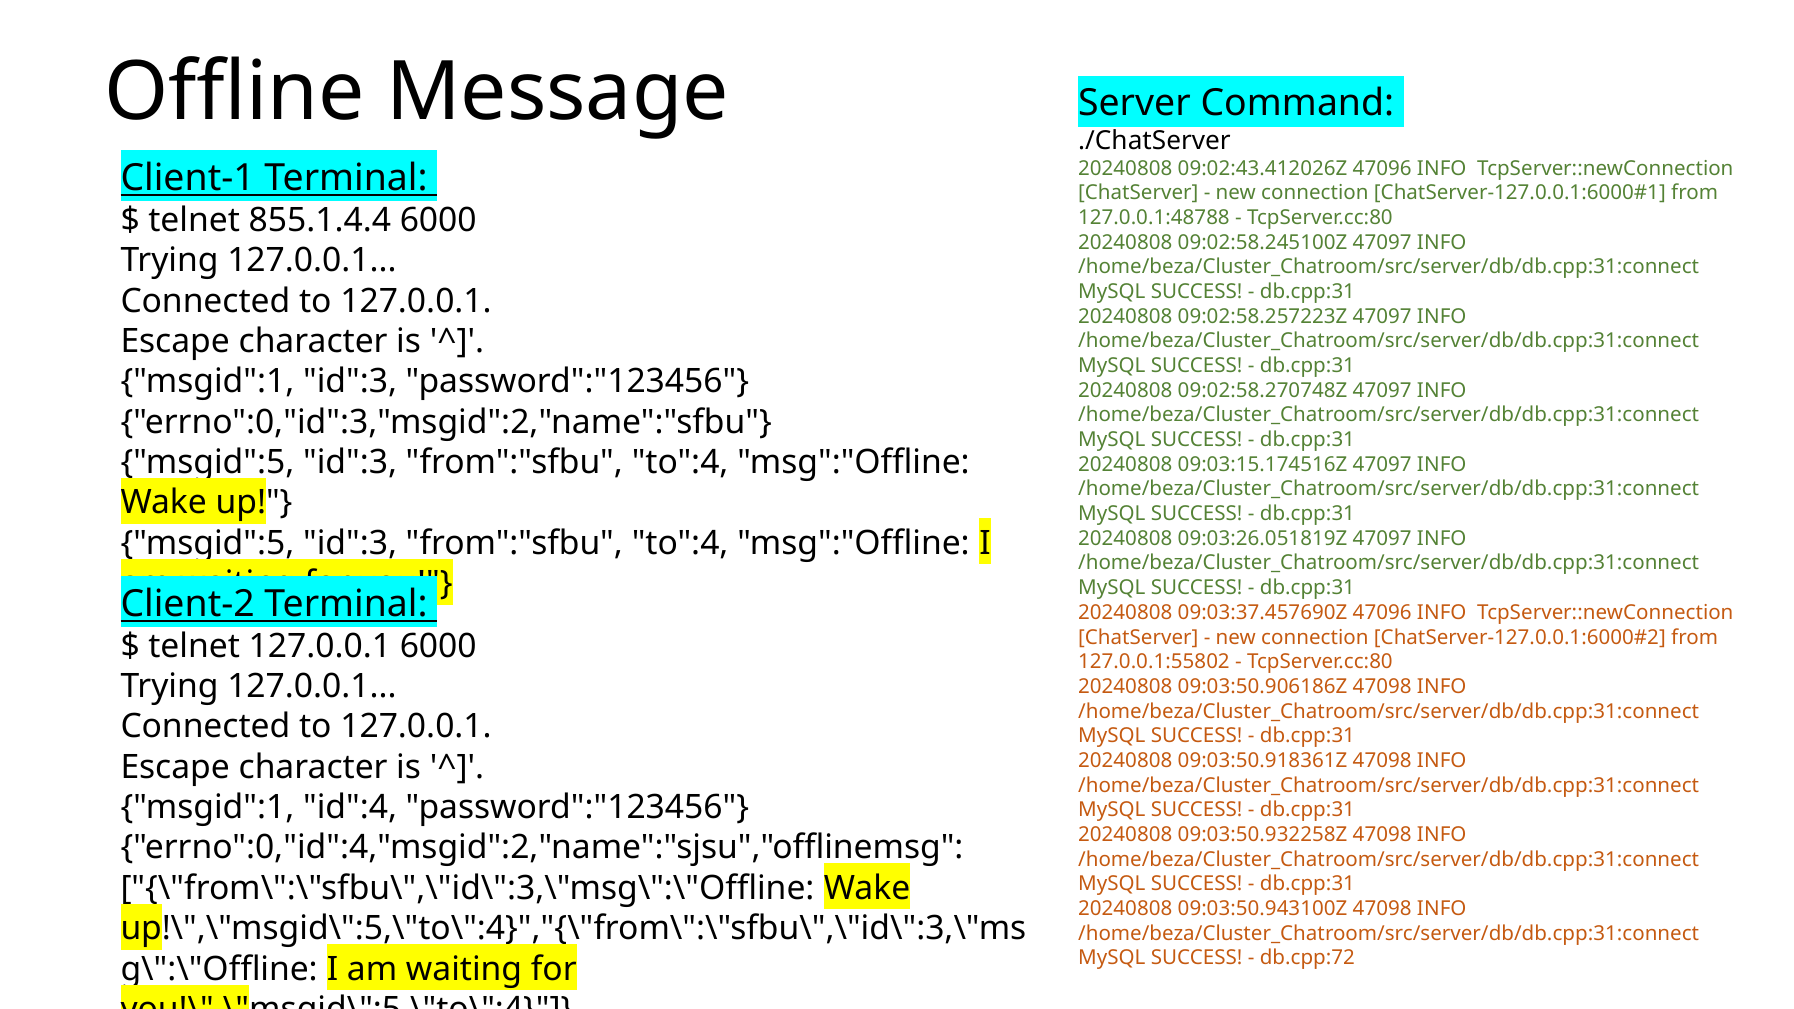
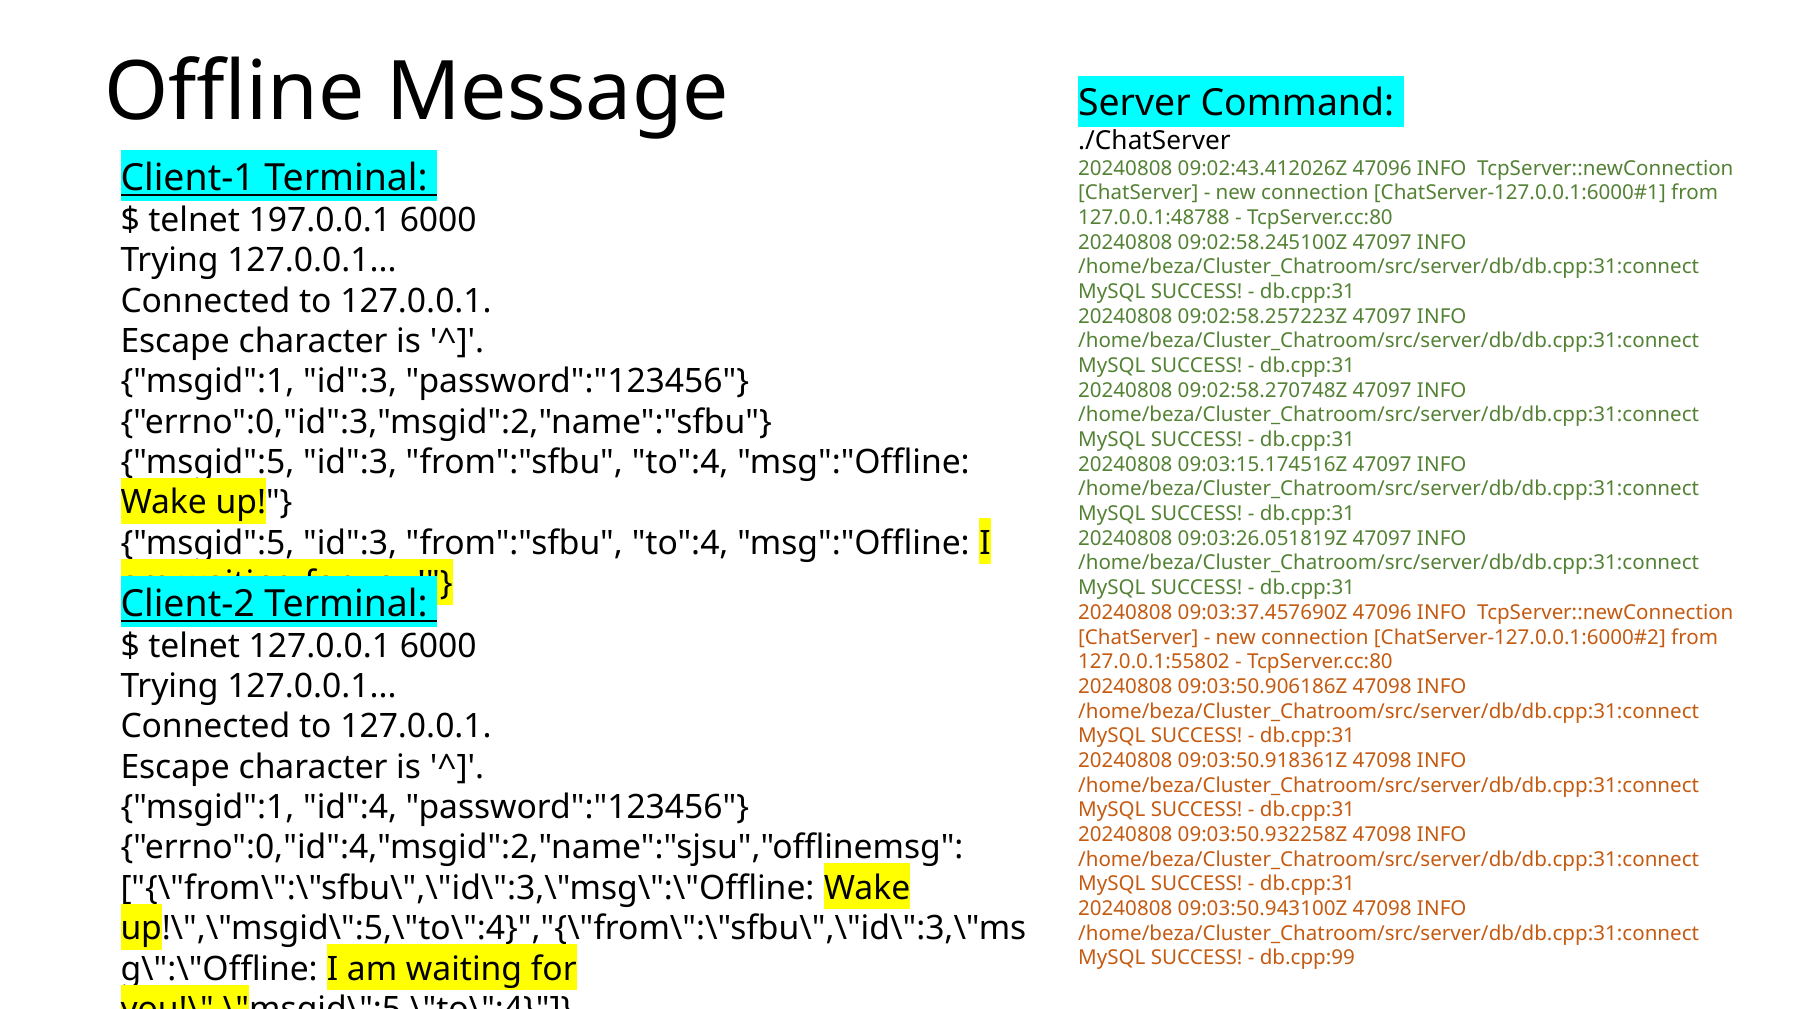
855.1.4.4: 855.1.4.4 -> 197.0.0.1
db.cpp:72: db.cpp:72 -> db.cpp:99
